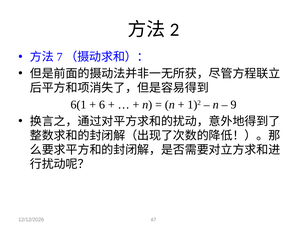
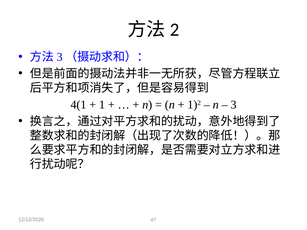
7 at (60, 57): 7 -> 3
6(1: 6(1 -> 4(1
6: 6 -> 1
9 at (233, 105): 9 -> 3
